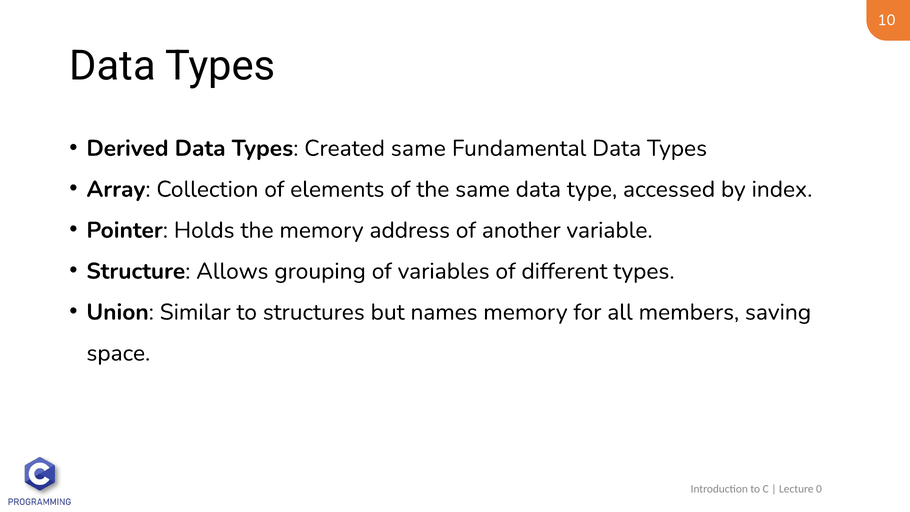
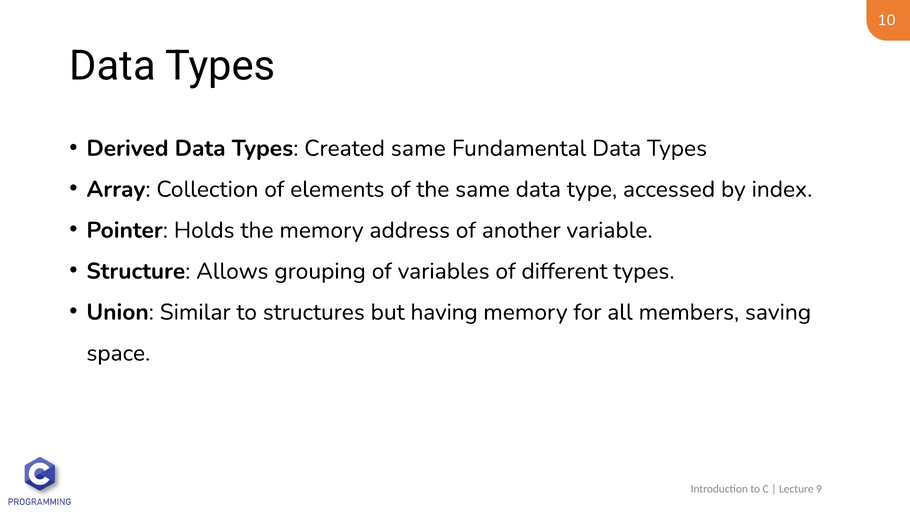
names: names -> having
0: 0 -> 9
